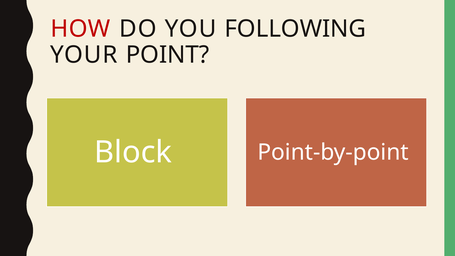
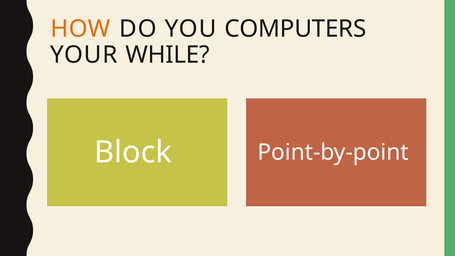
HOW colour: red -> orange
FOLLOWING: FOLLOWING -> COMPUTERS
POINT: POINT -> WHILE
